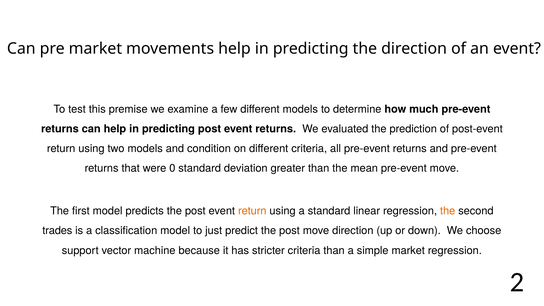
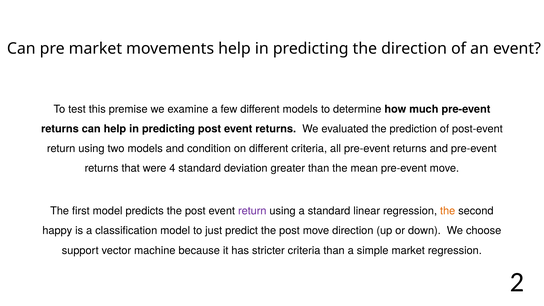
0: 0 -> 4
return at (252, 211) colour: orange -> purple
trades: trades -> happy
